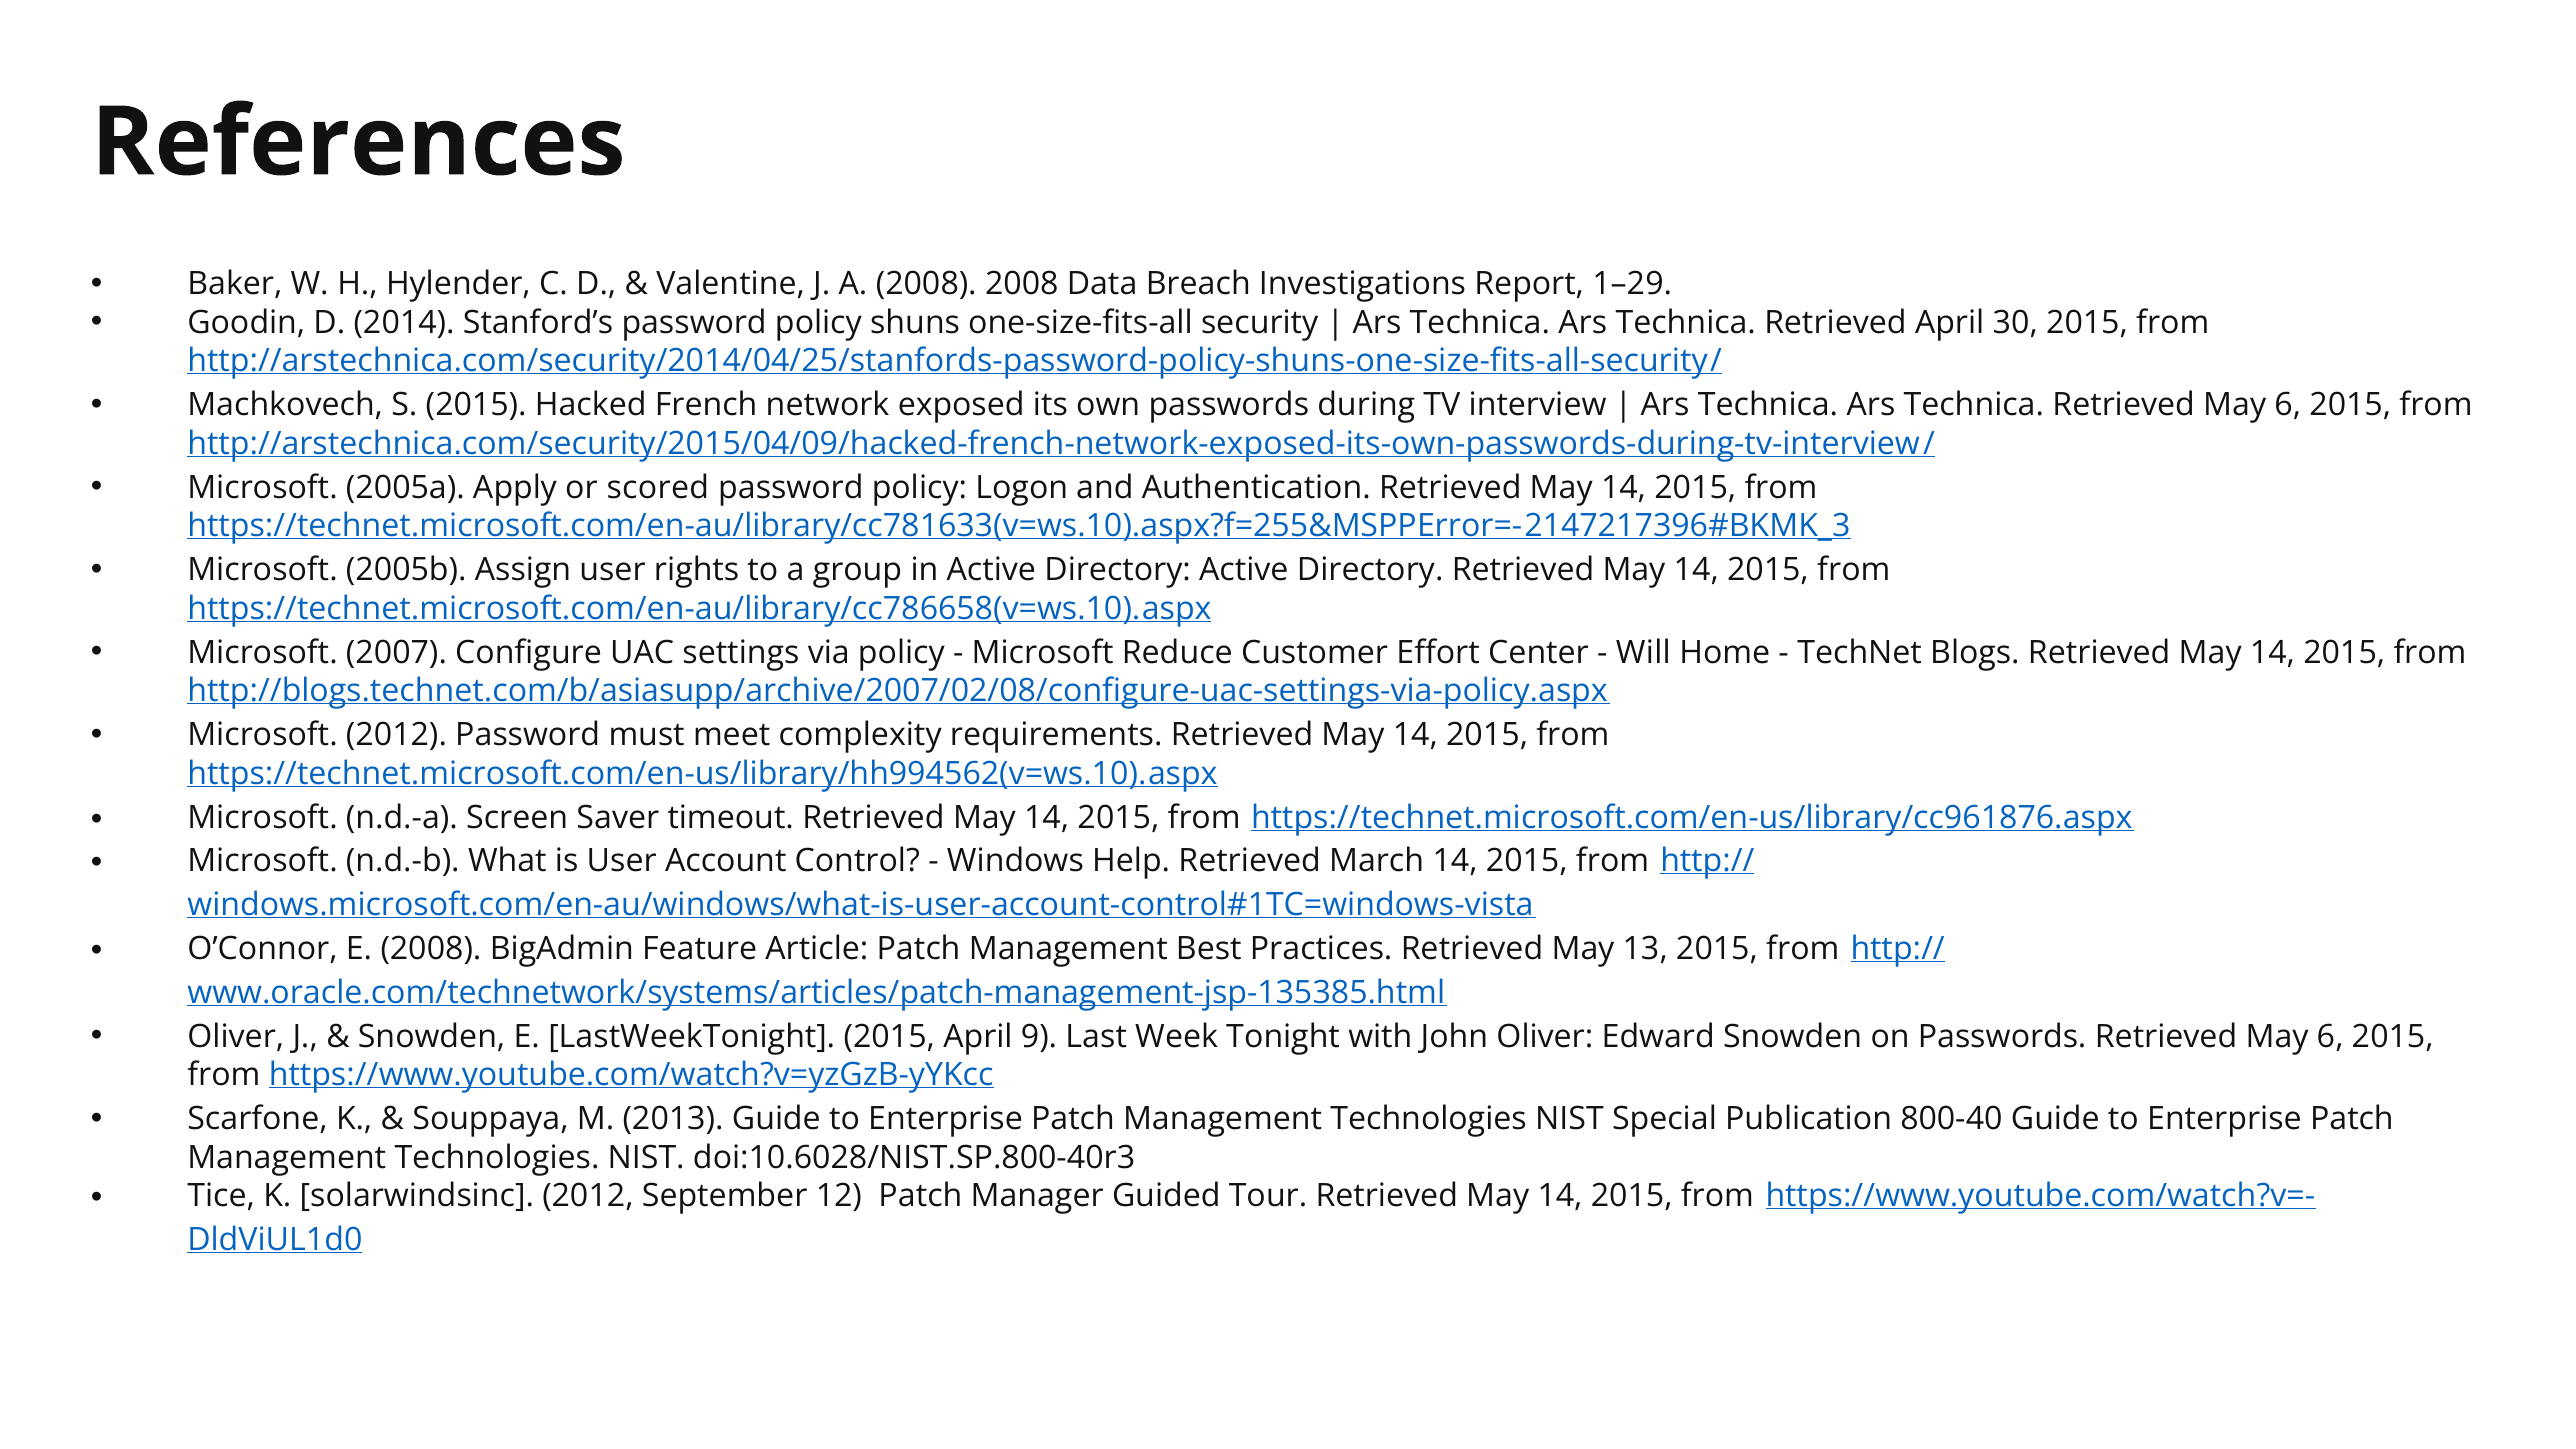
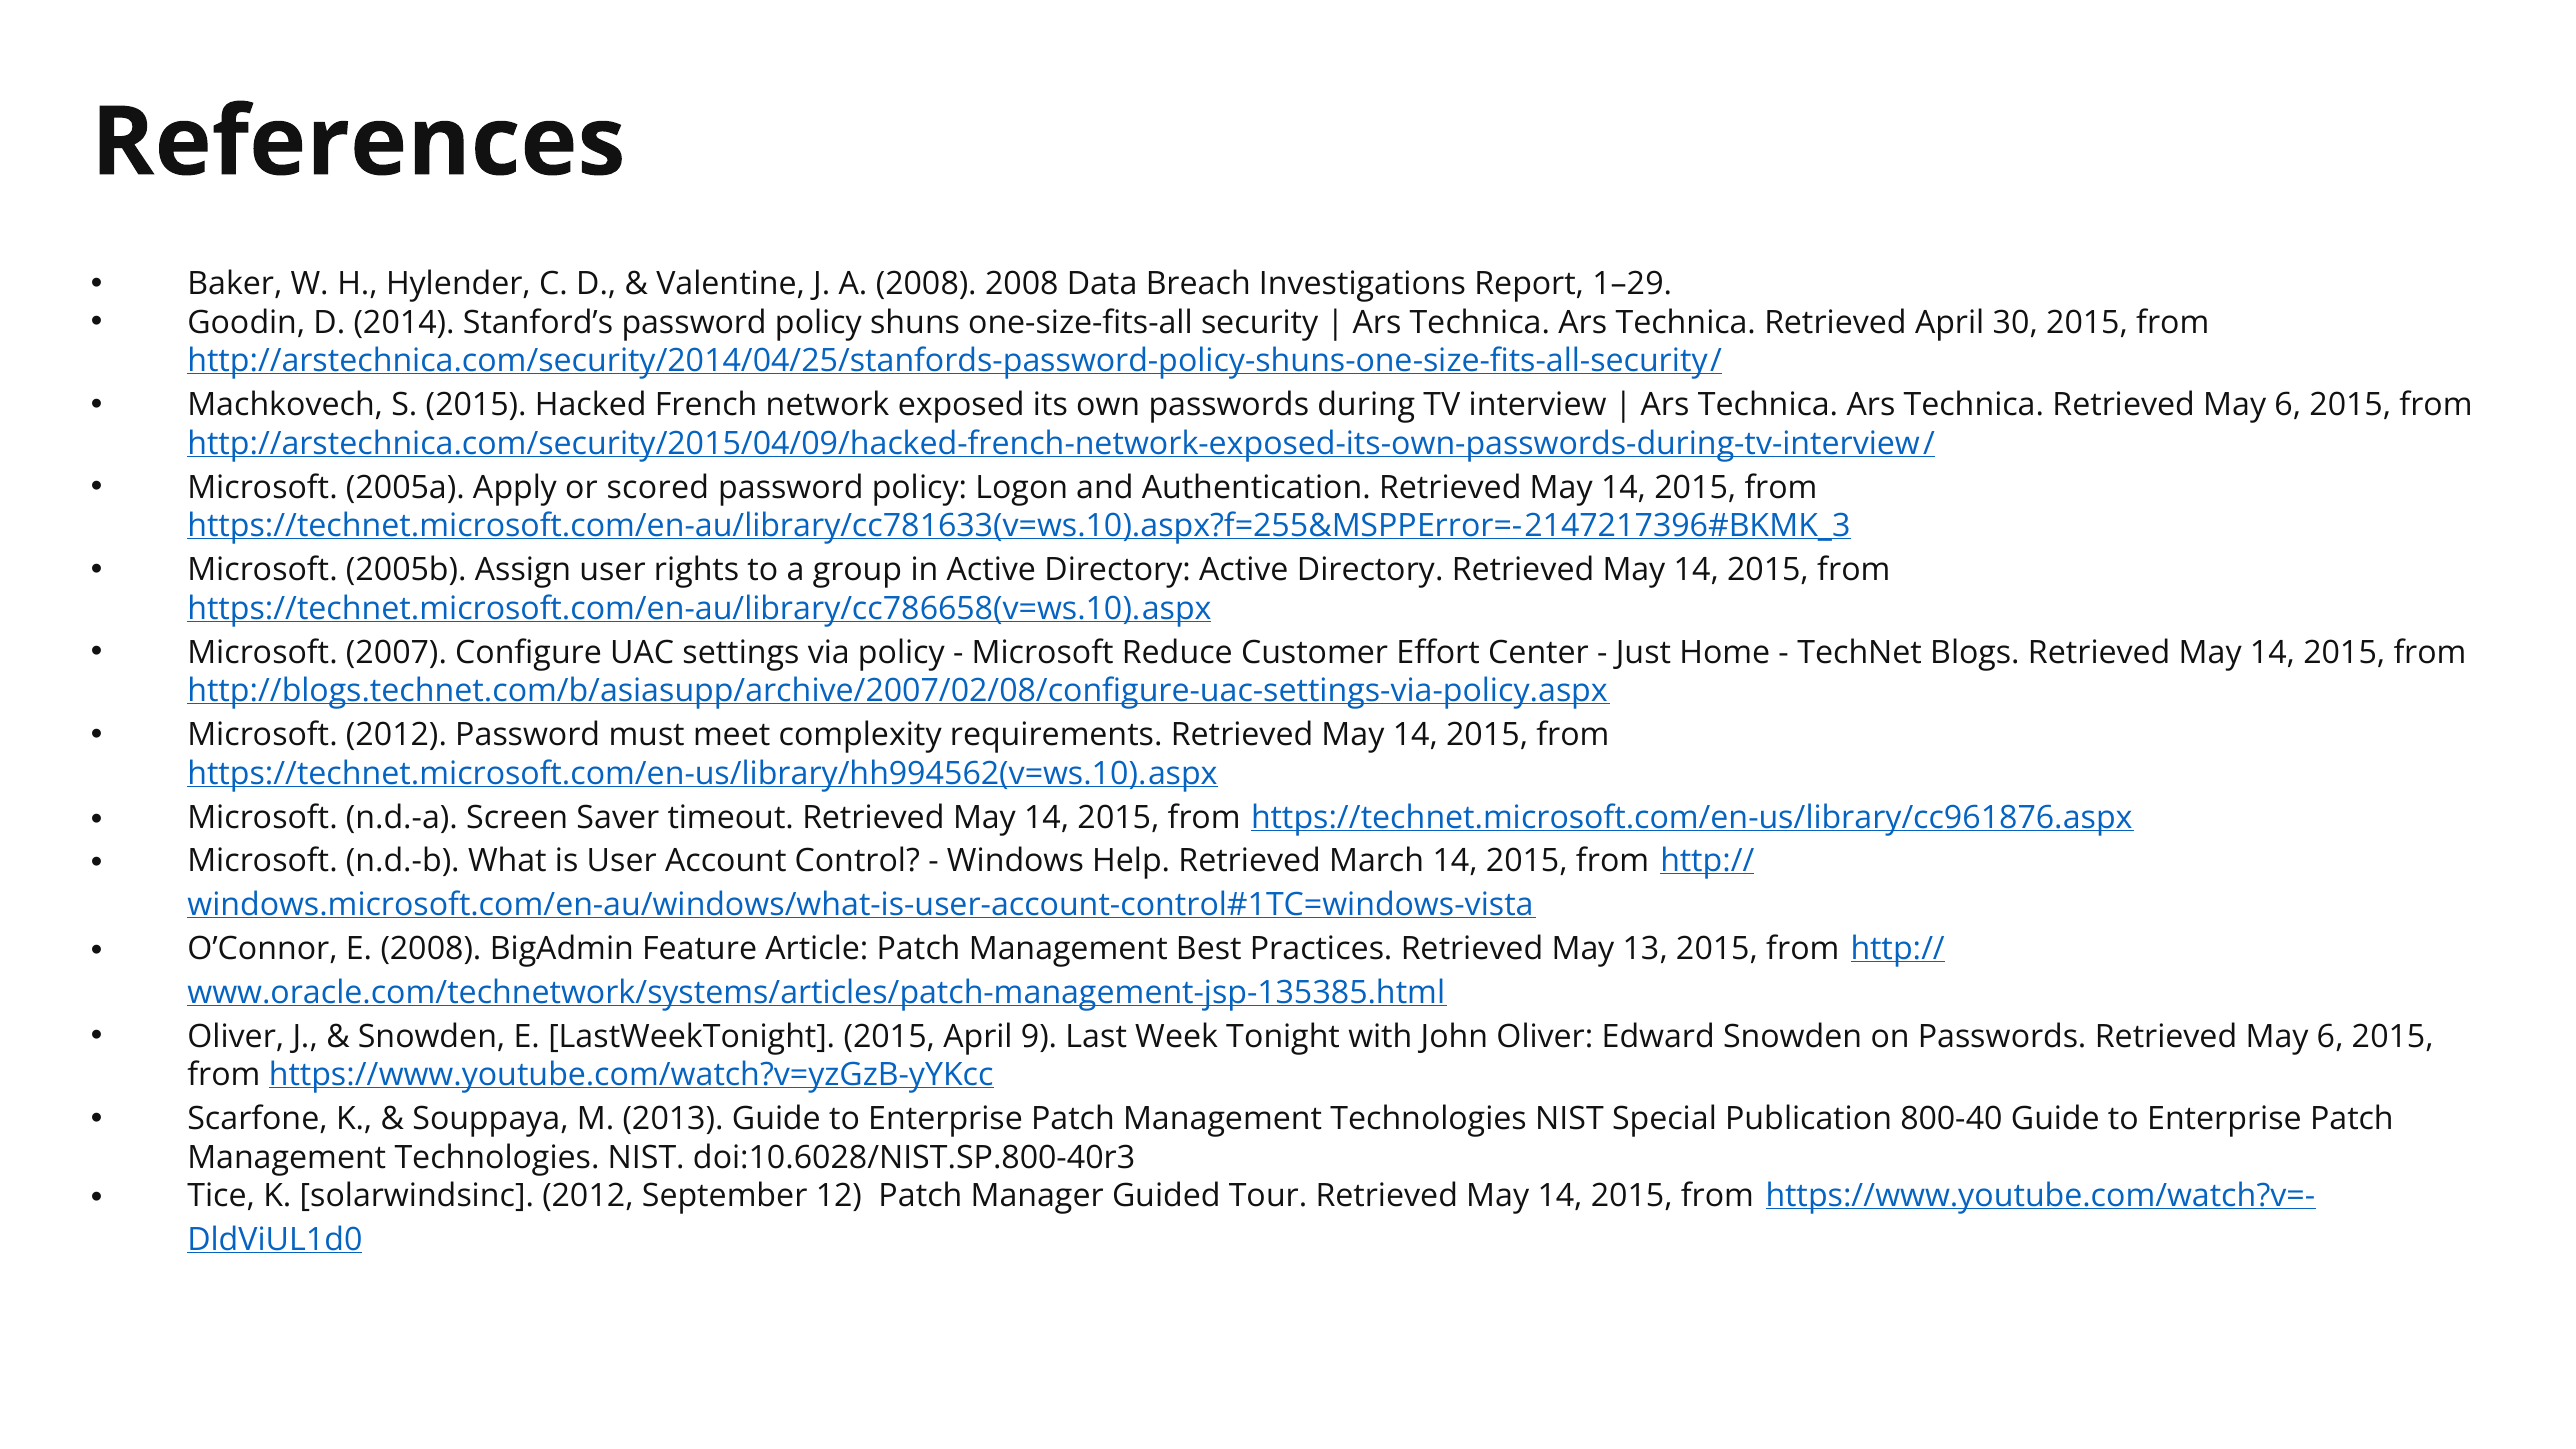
Will: Will -> Just
